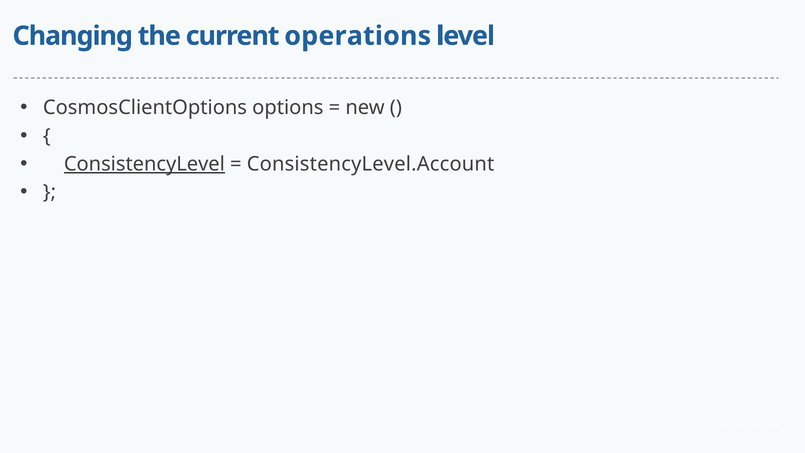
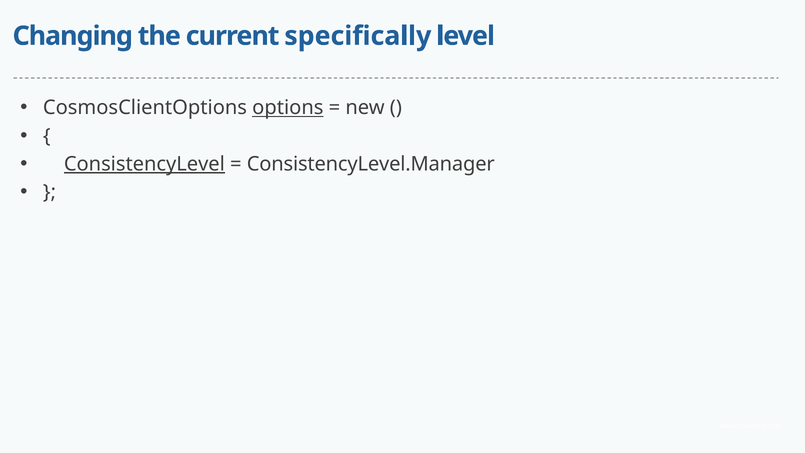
operations: operations -> specifically
options underline: none -> present
ConsistencyLevel.Account: ConsistencyLevel.Account -> ConsistencyLevel.Manager
